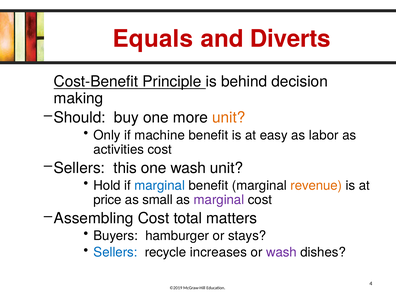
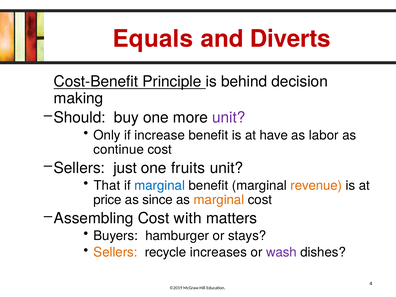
unit at (229, 118) colour: orange -> purple
machine: machine -> increase
easy: easy -> have
activities: activities -> continue
this: this -> just
one wash: wash -> fruits
Hold: Hold -> That
small: small -> since
marginal at (219, 200) colour: purple -> orange
total: total -> with
Sellers at (115, 252) colour: blue -> orange
